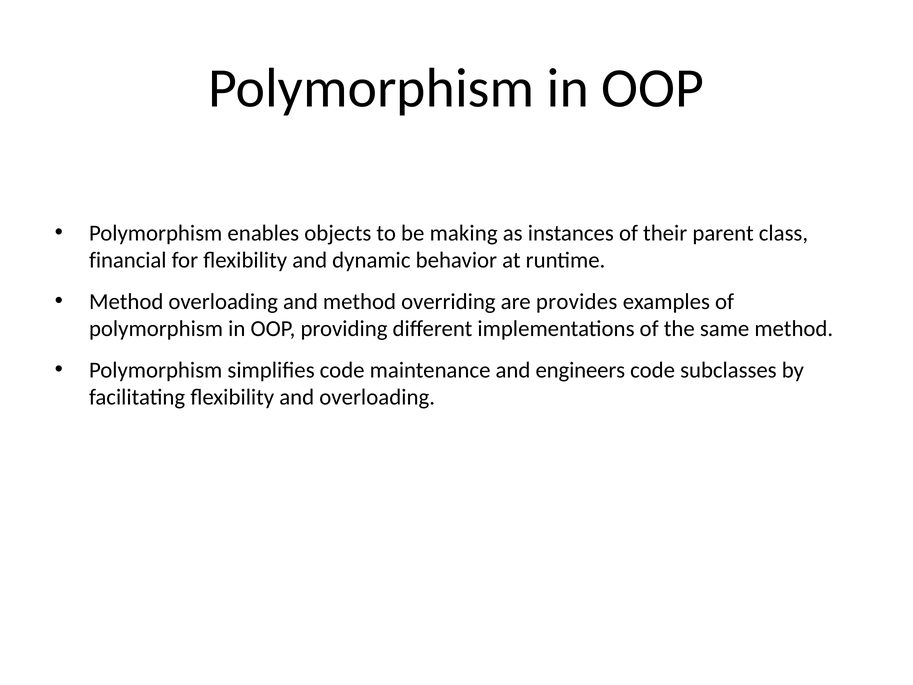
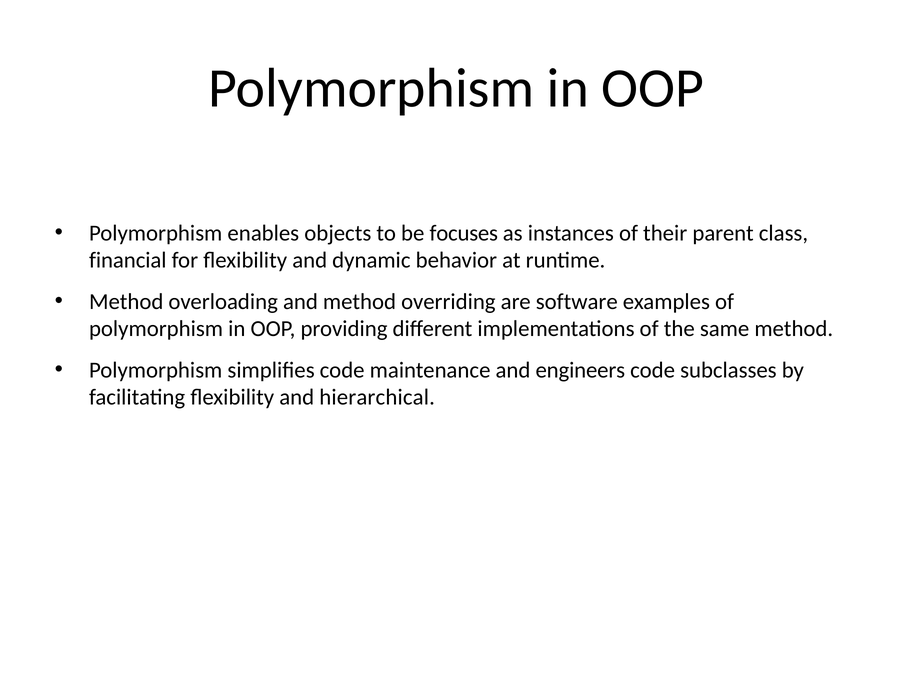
making: making -> focuses
provides: provides -> software
and overloading: overloading -> hierarchical
